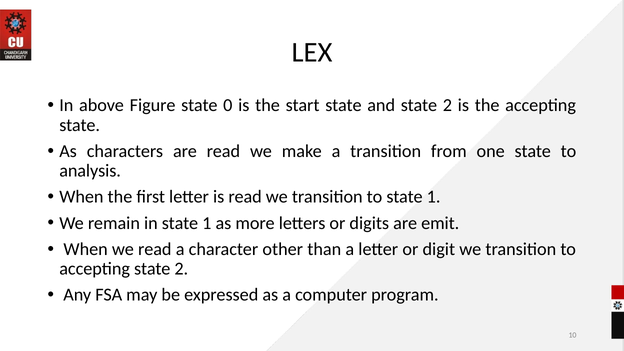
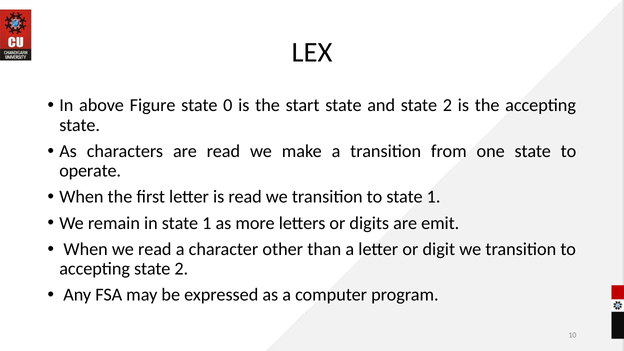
analysis: analysis -> operate
